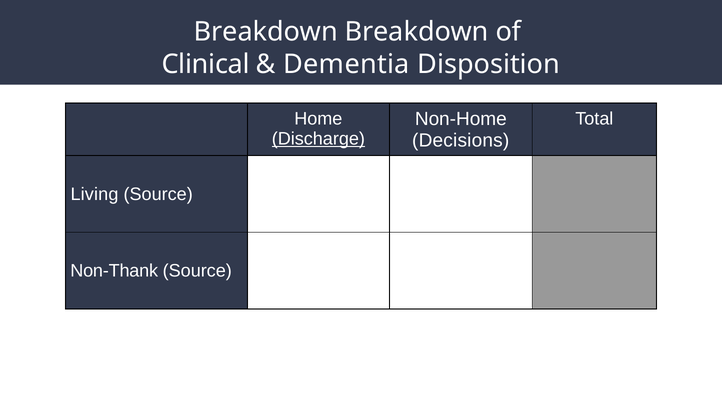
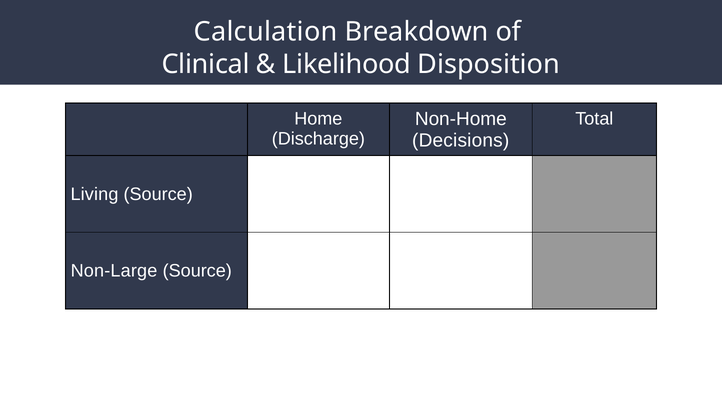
Breakdown at (266, 32): Breakdown -> Calculation
Dementia: Dementia -> Likelihood
Discharge underline: present -> none
Non-Thank: Non-Thank -> Non-Large
